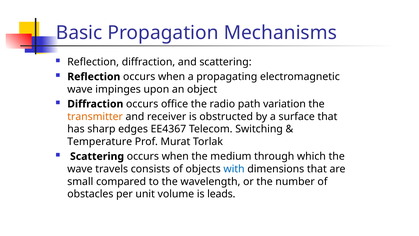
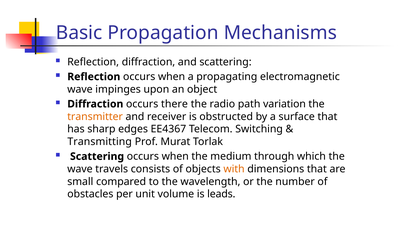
office: office -> there
Temperature: Temperature -> Transmitting
with colour: blue -> orange
